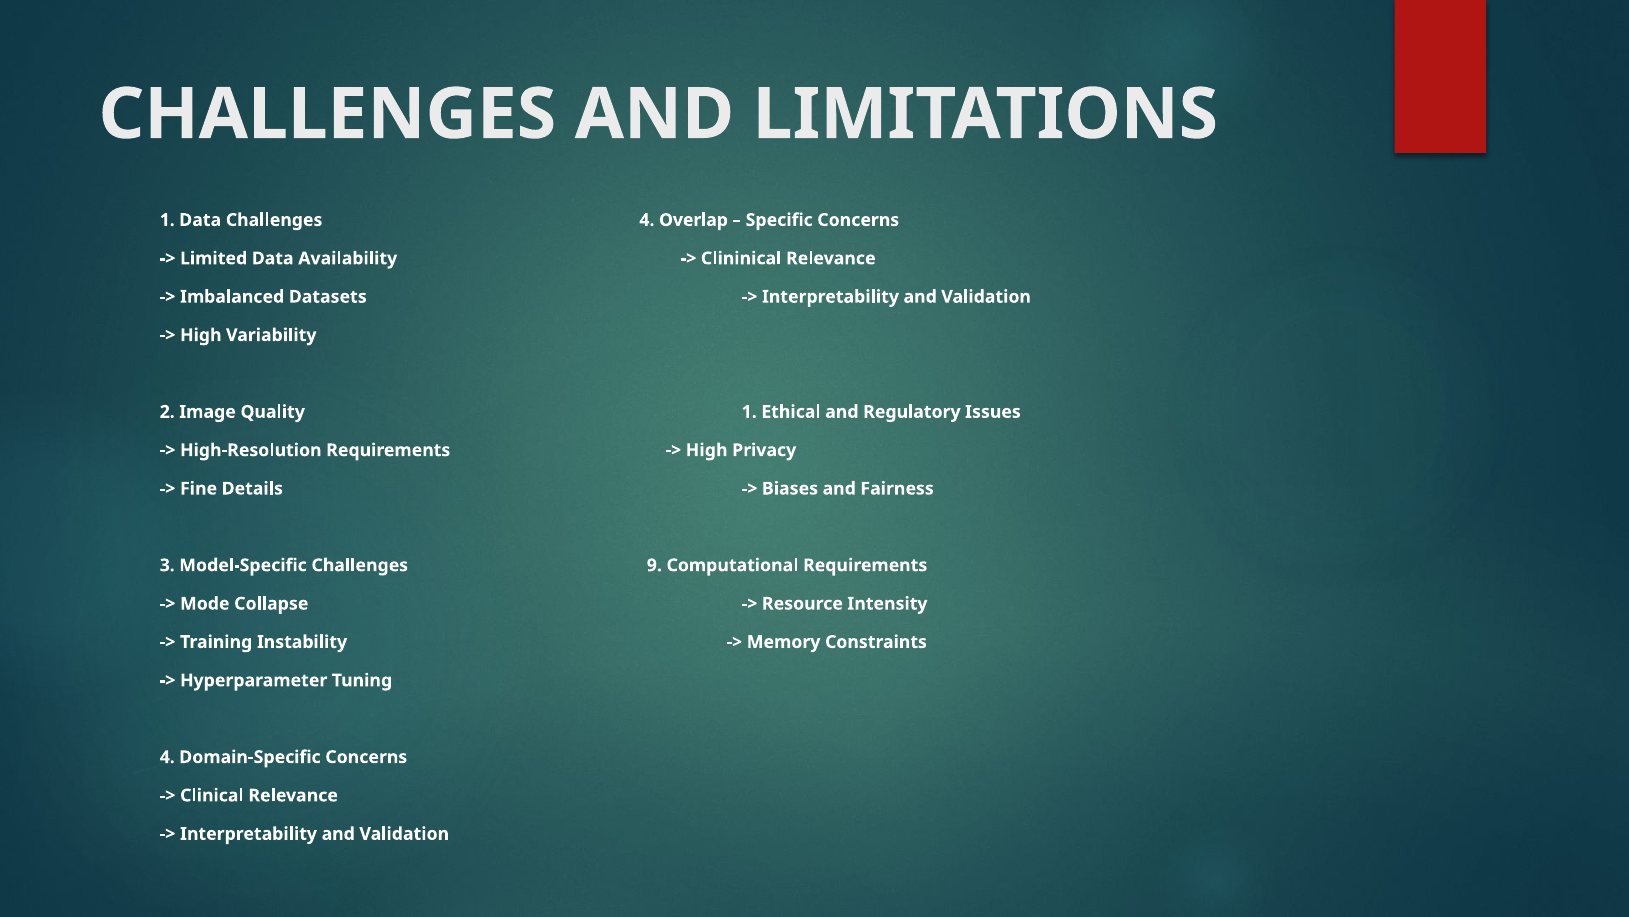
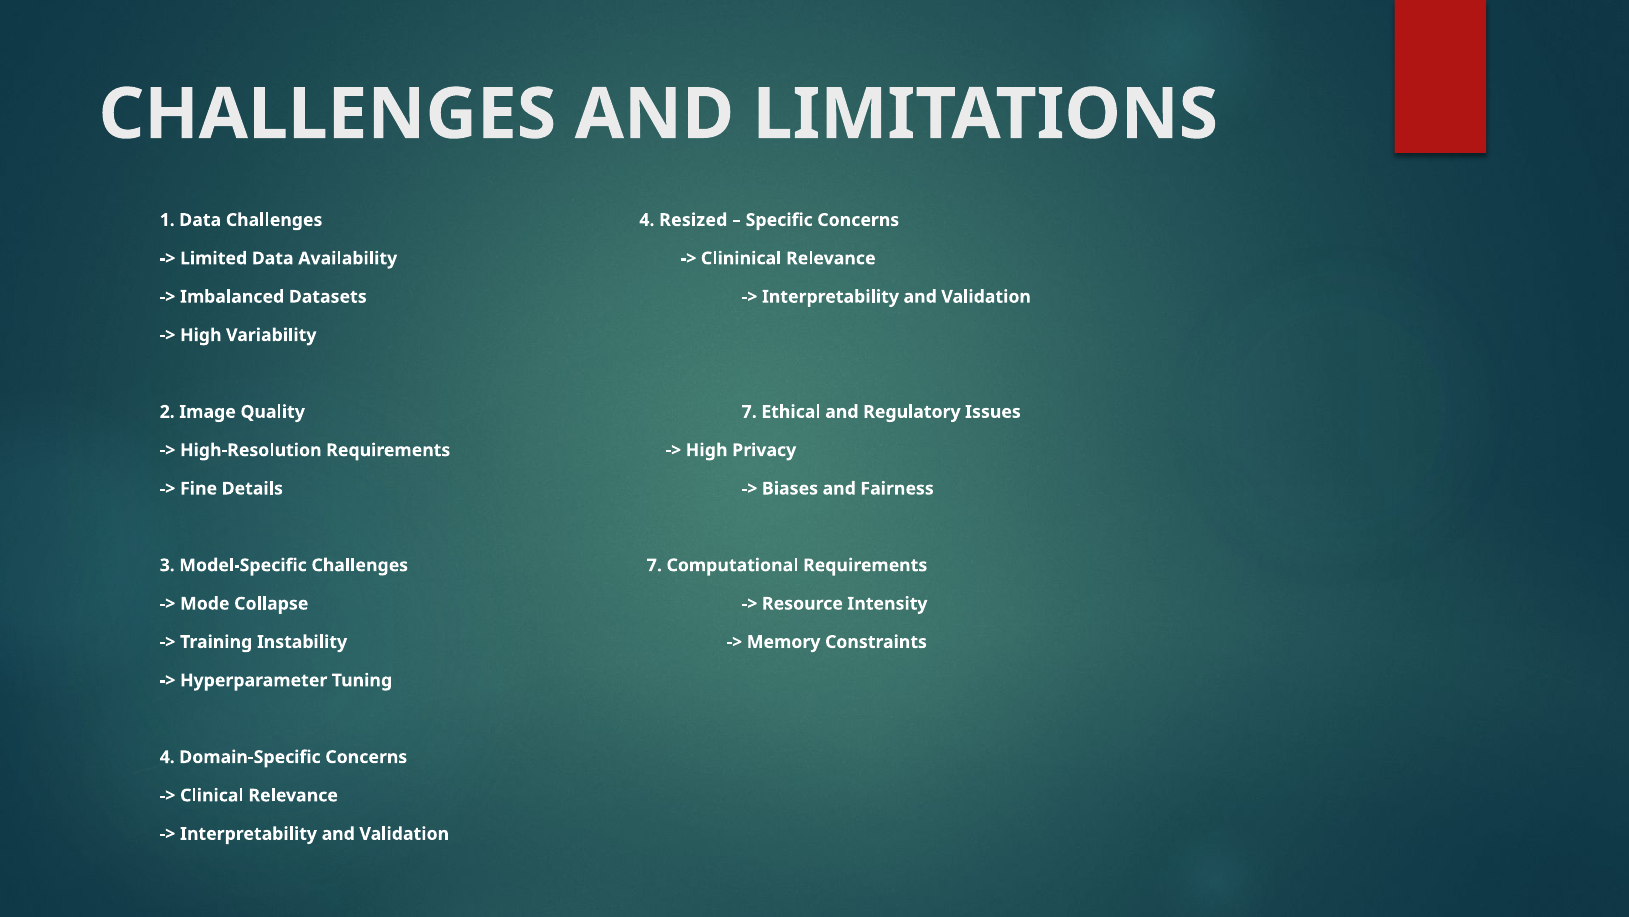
Overlap: Overlap -> Resized
Quality 1: 1 -> 7
Challenges 9: 9 -> 7
